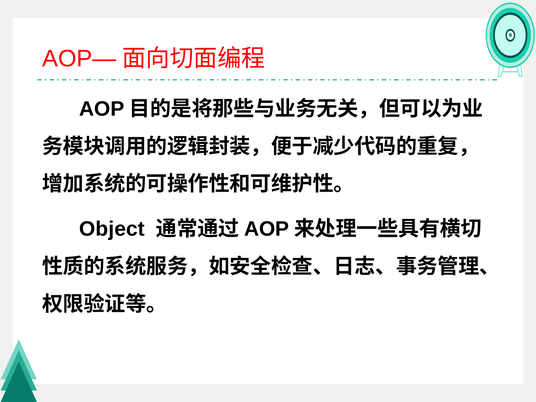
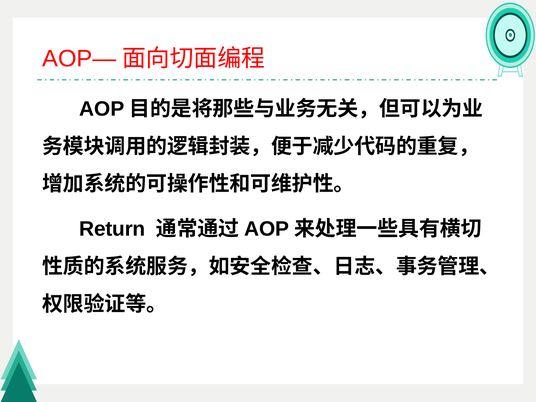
Object: Object -> Return
